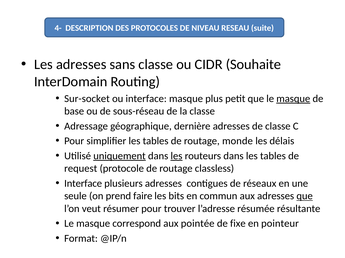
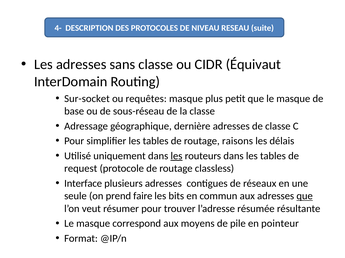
Souhaite: Souhaite -> Équivaut
ou interface: interface -> requêtes
masque at (293, 99) underline: present -> none
monde: monde -> raisons
uniquement underline: present -> none
pointée: pointée -> moyens
fixe: fixe -> pile
